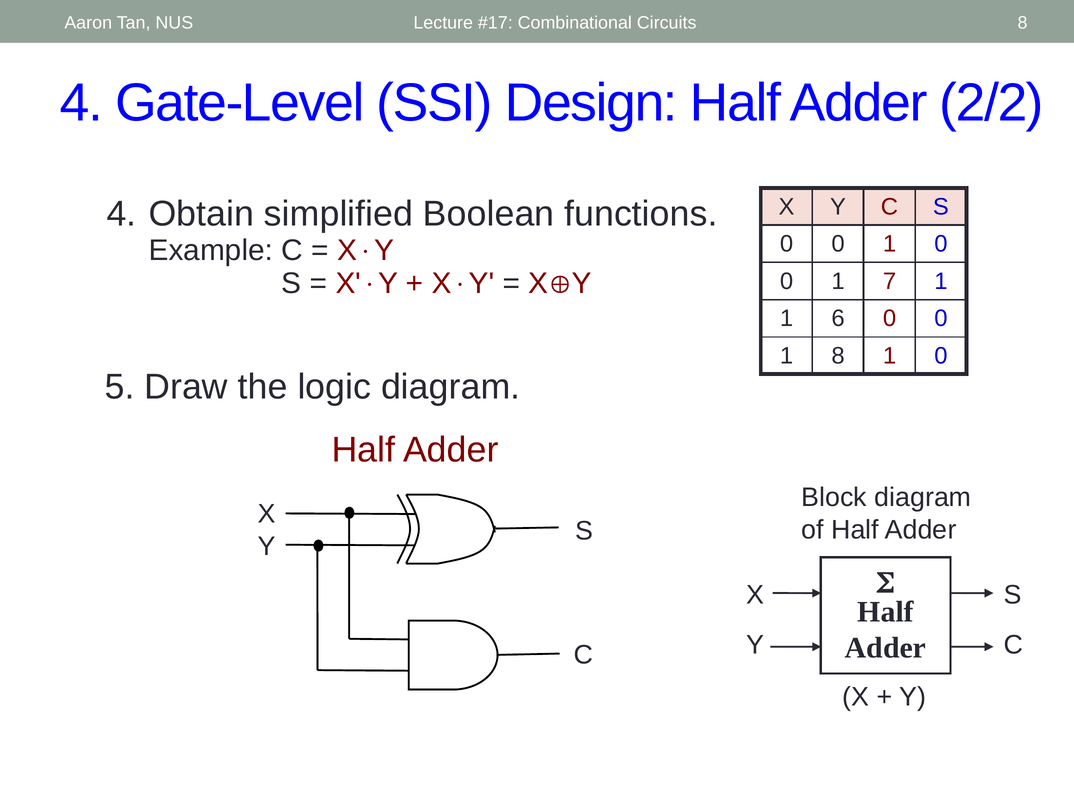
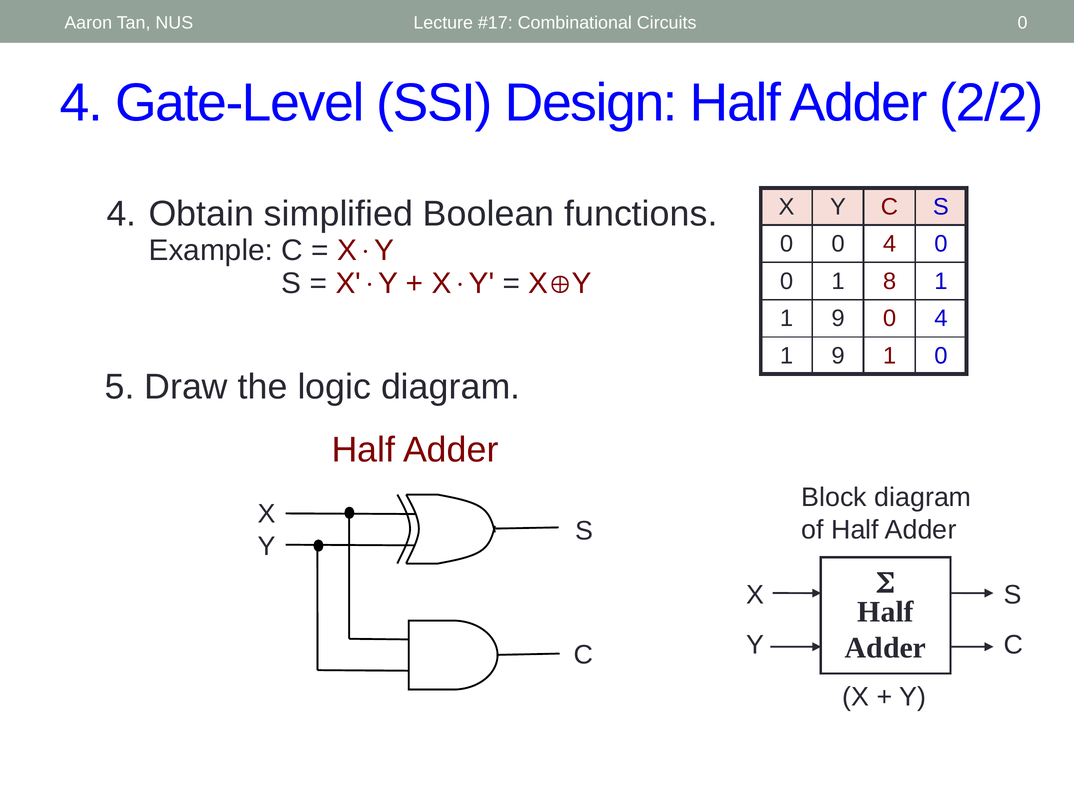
Circuits 8: 8 -> 0
1 at (890, 244): 1 -> 4
7: 7 -> 8
6 at (838, 319): 6 -> 9
0 at (941, 319): 0 -> 4
8 at (838, 356): 8 -> 9
